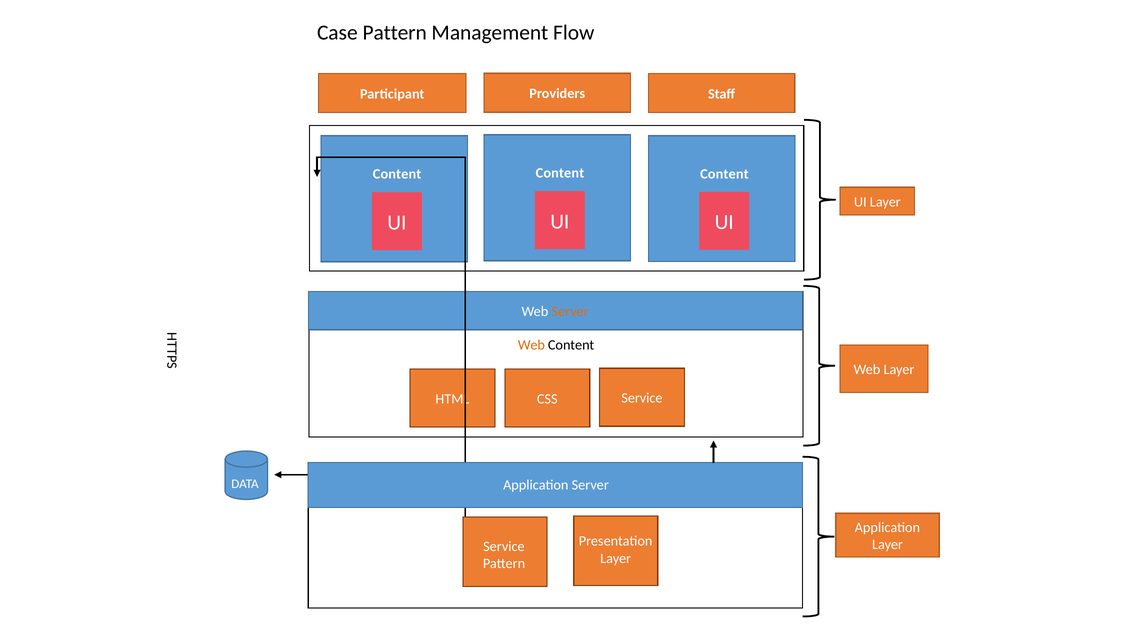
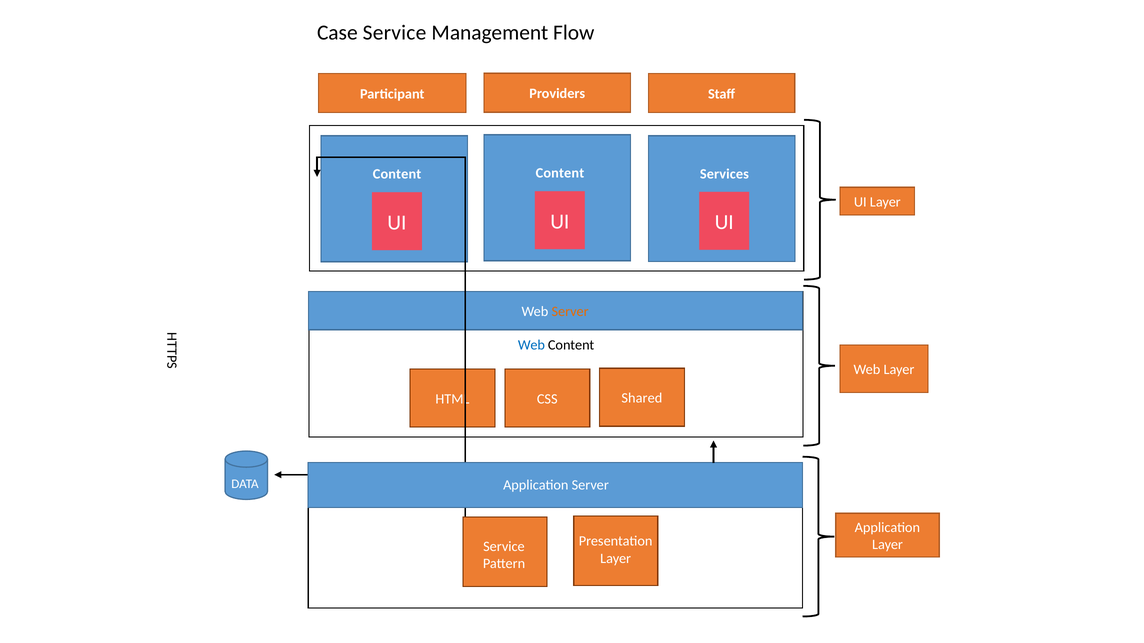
Case Pattern: Pattern -> Service
Content at (724, 174): Content -> Services
Web at (531, 345) colour: orange -> blue
CSS Service: Service -> Shared
